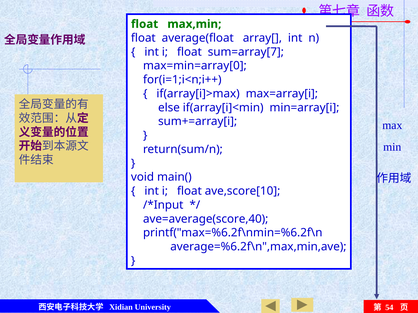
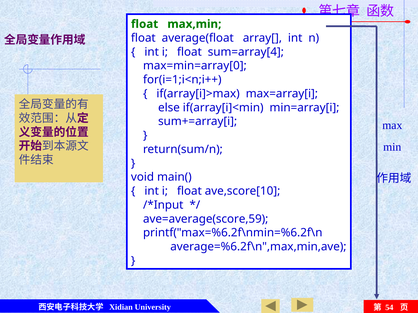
sum=array[7: sum=array[7 -> sum=array[4
ave=average(score,40: ave=average(score,40 -> ave=average(score,59
